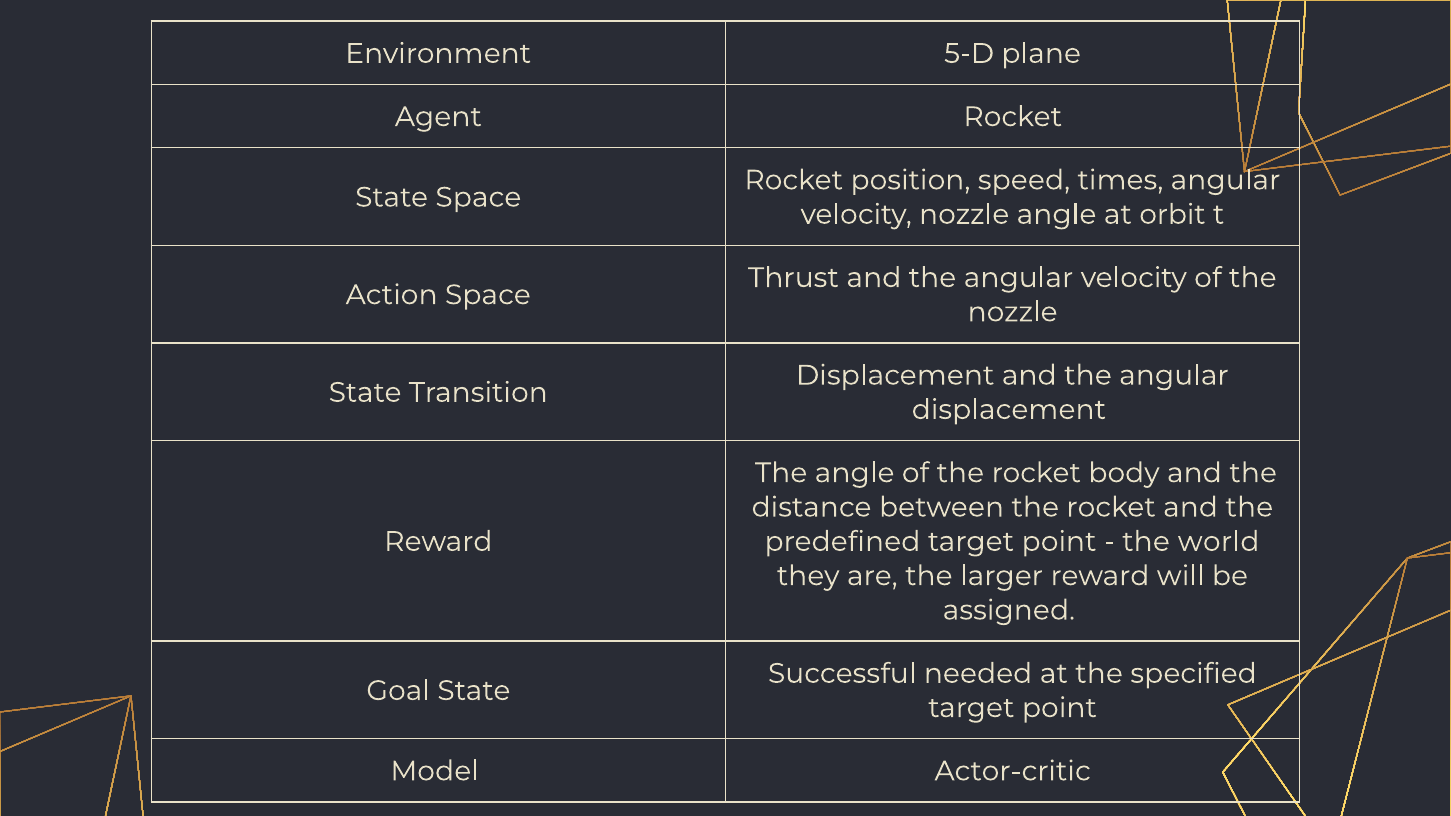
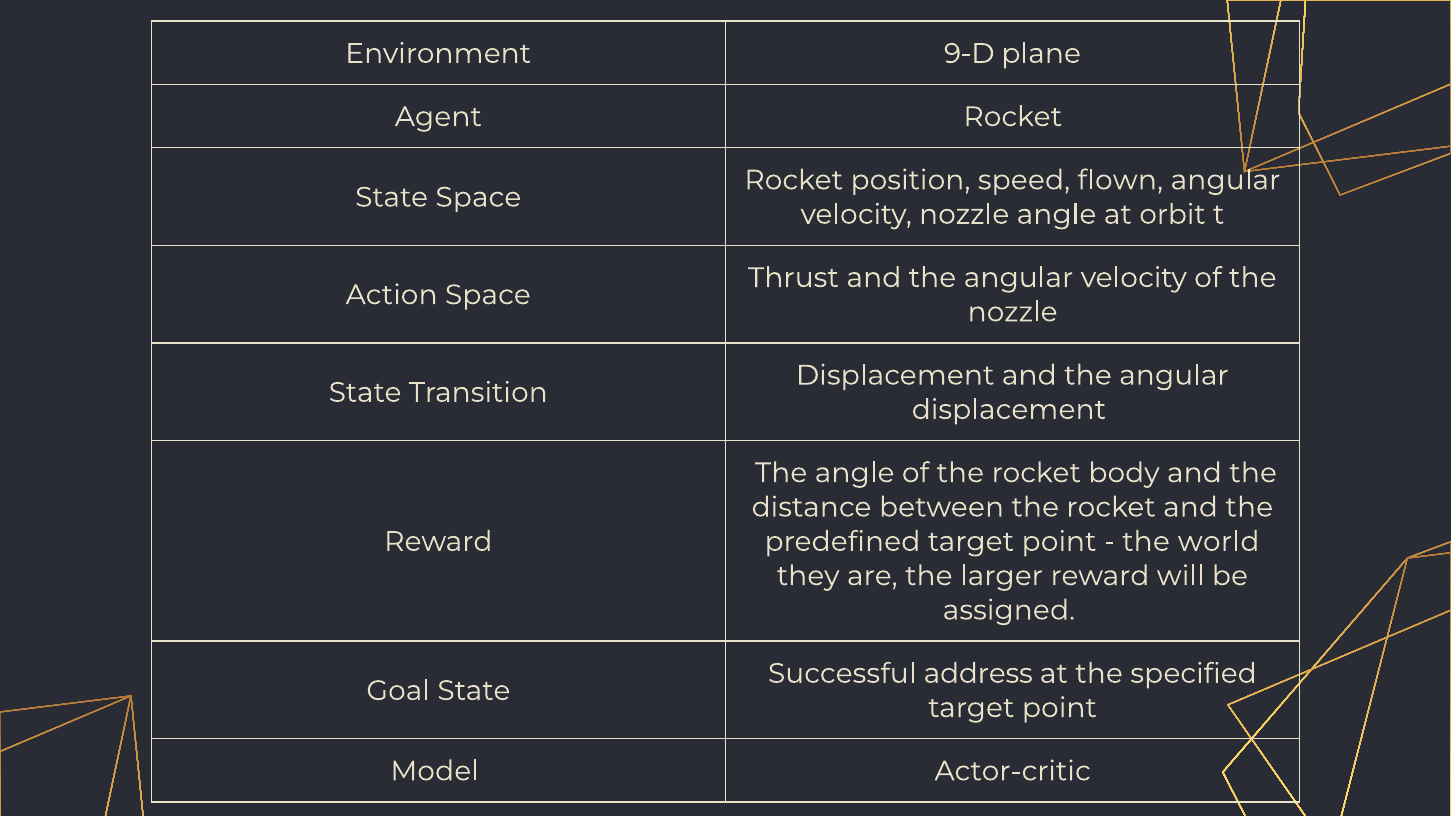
5-D: 5-D -> 9-D
times: times -> flown
needed: needed -> address
